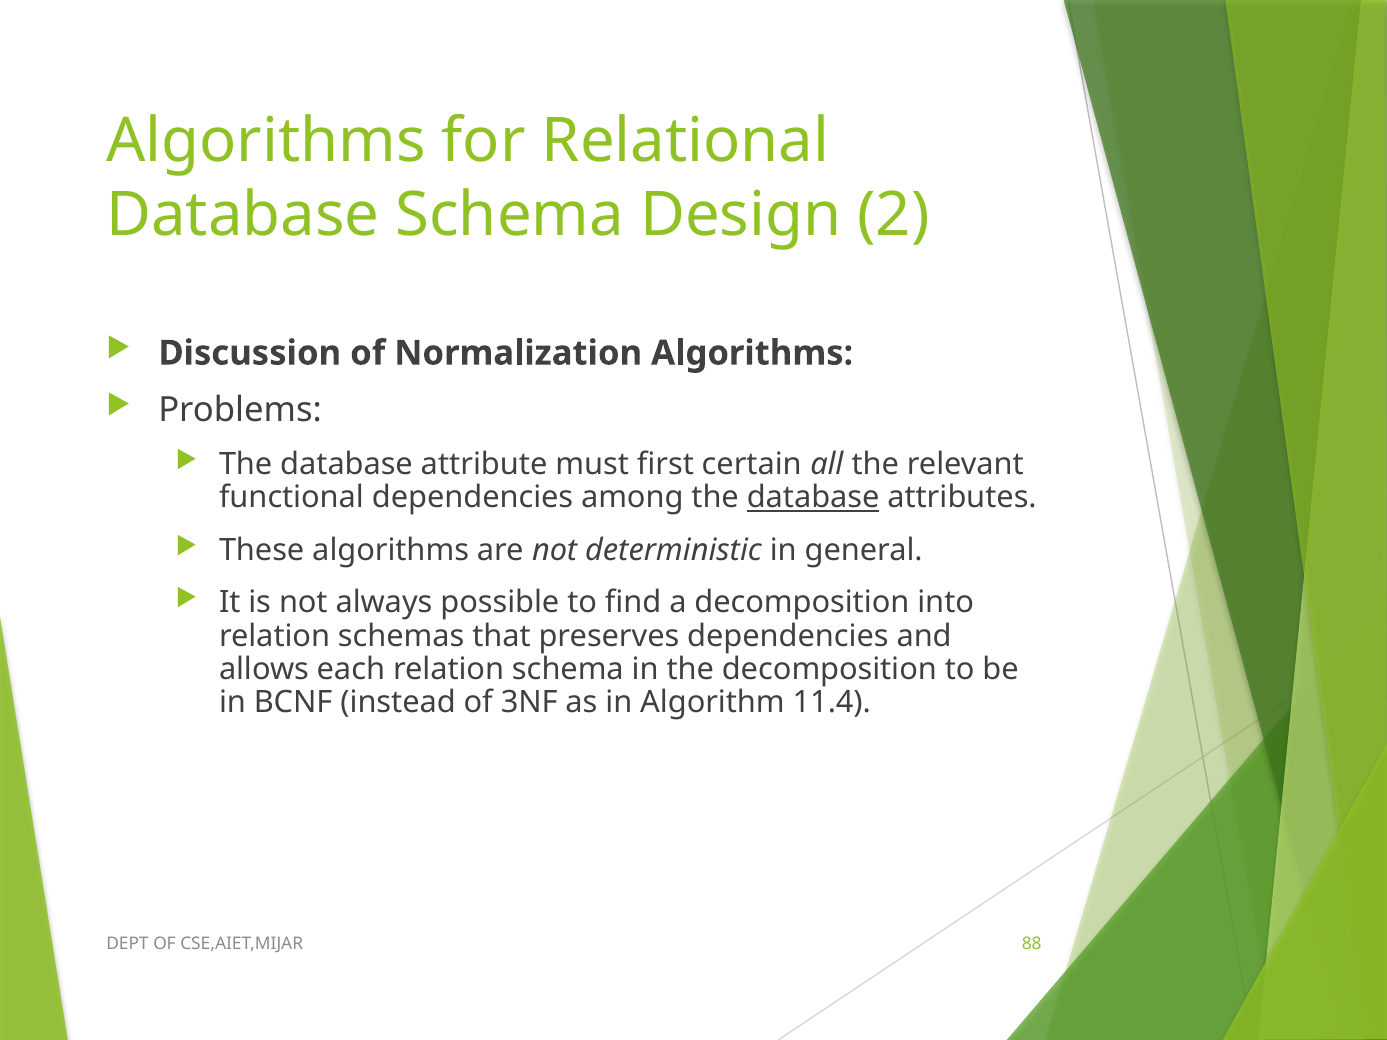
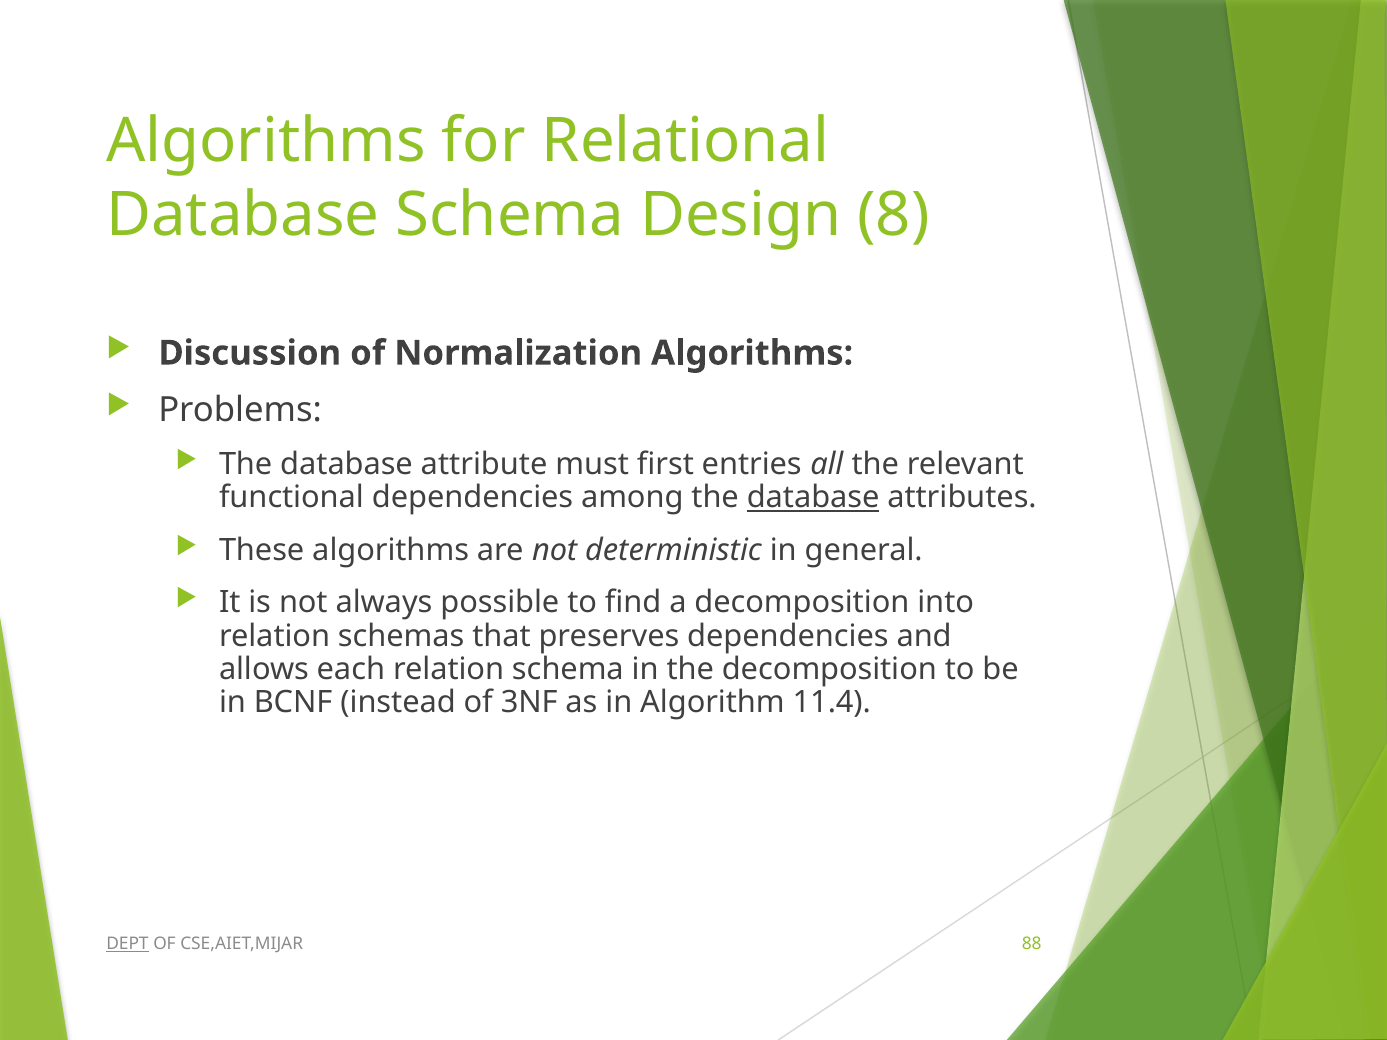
2: 2 -> 8
certain: certain -> entries
DEPT underline: none -> present
